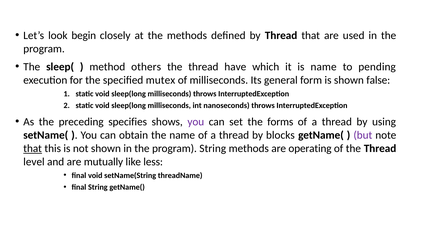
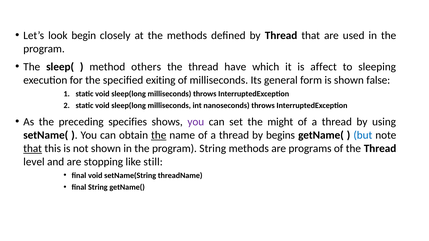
is name: name -> affect
pending: pending -> sleeping
mutex: mutex -> exiting
forms: forms -> might
the at (159, 135) underline: none -> present
blocks: blocks -> begins
but colour: purple -> blue
operating: operating -> programs
mutually: mutually -> stopping
less: less -> still
